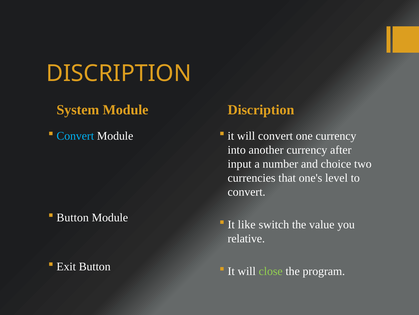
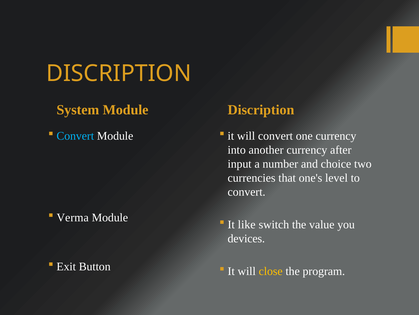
Button at (73, 217): Button -> Verma
relative: relative -> devices
close colour: light green -> yellow
